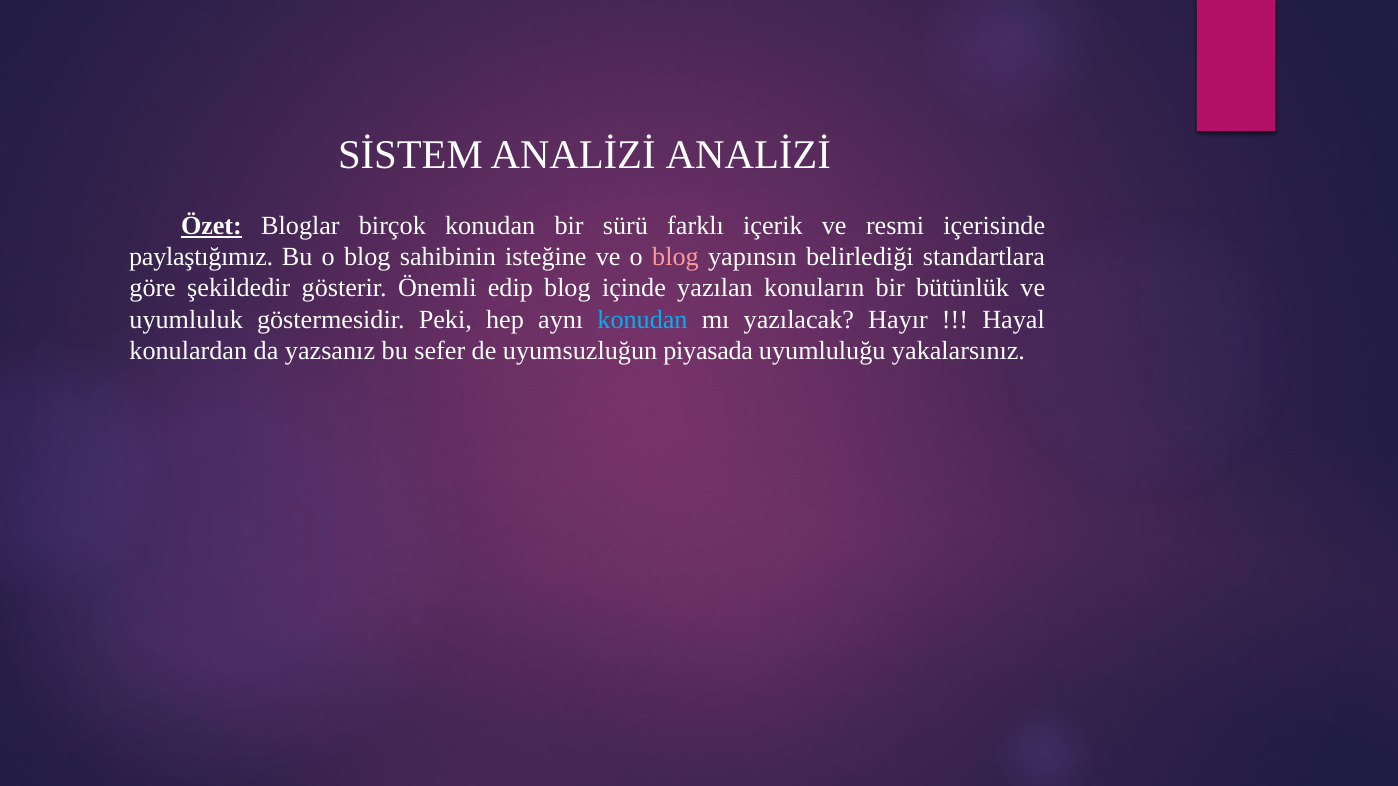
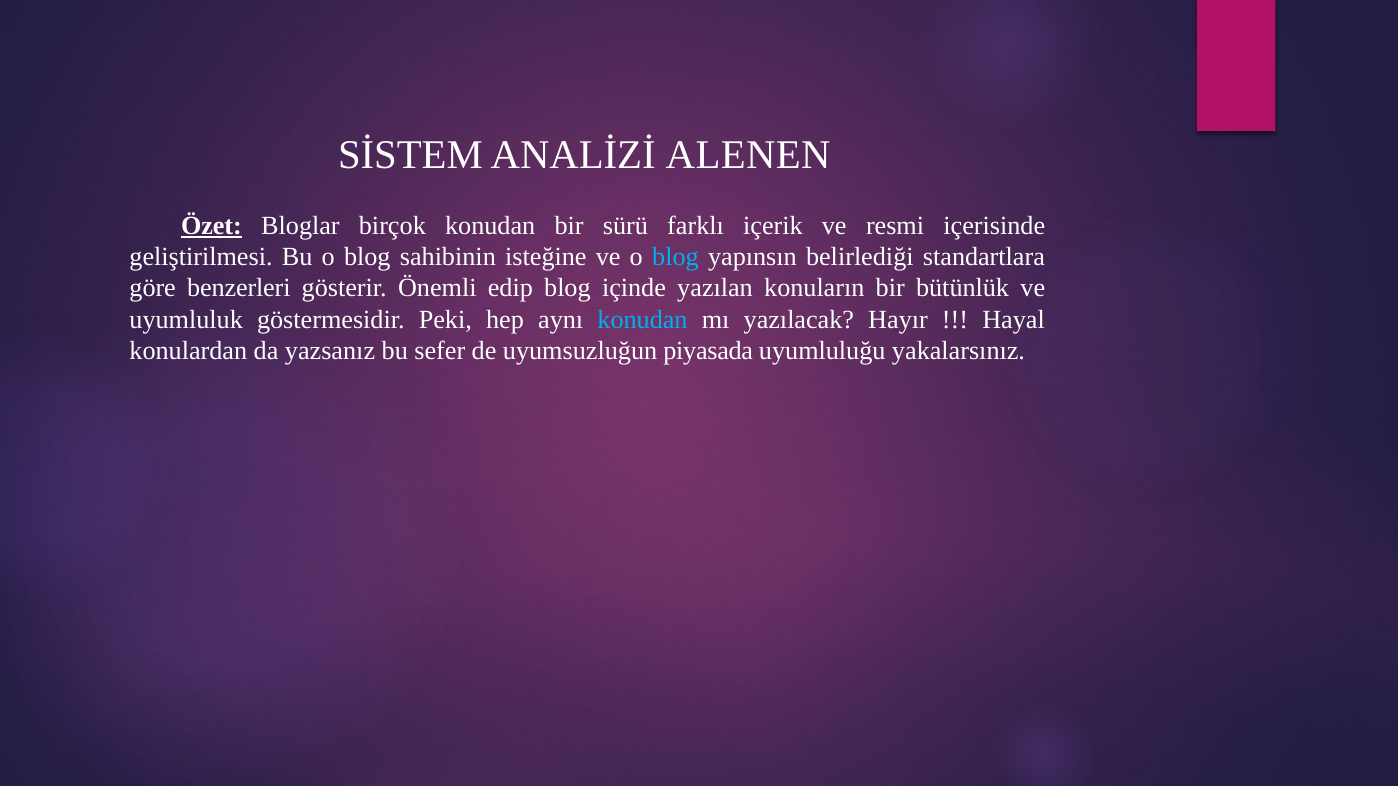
ANALİZİ ANALİZİ: ANALİZİ -> ALENEN
paylaştığımız: paylaştığımız -> geliştirilmesi
blog at (676, 257) colour: pink -> light blue
şekildedir: şekildedir -> benzerleri
